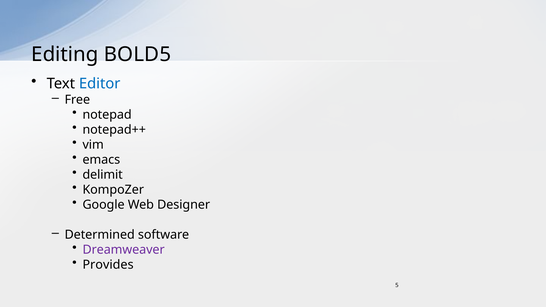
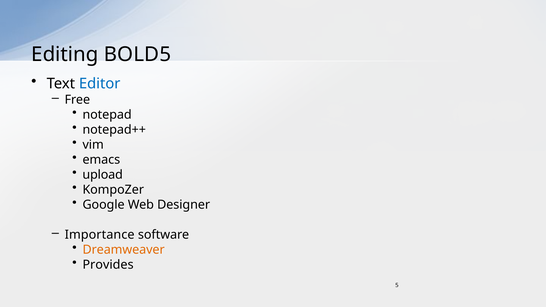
delimit: delimit -> upload
Determined: Determined -> Importance
Dreamweaver colour: purple -> orange
